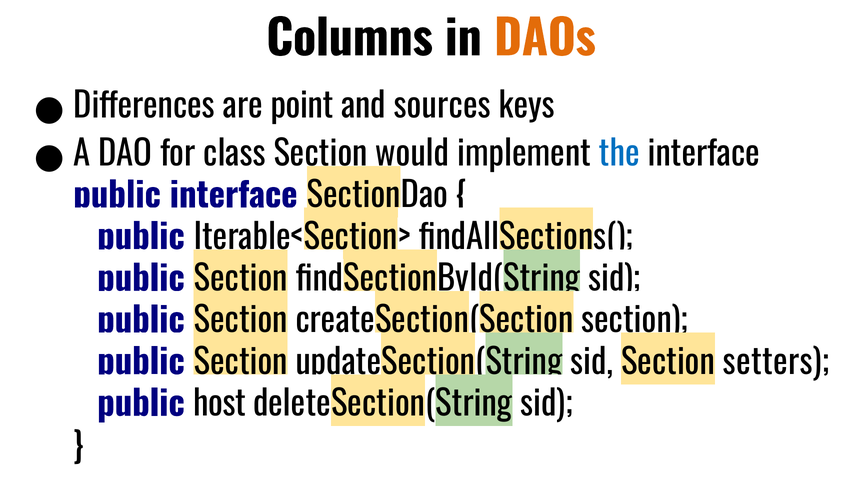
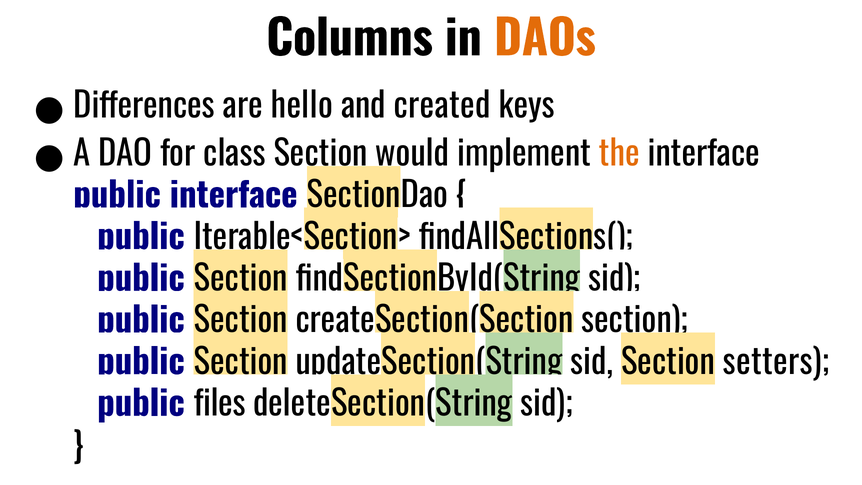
point: point -> hello
sources: sources -> created
the colour: blue -> orange
host: host -> files
